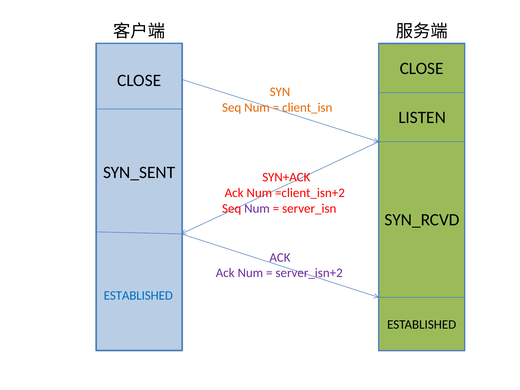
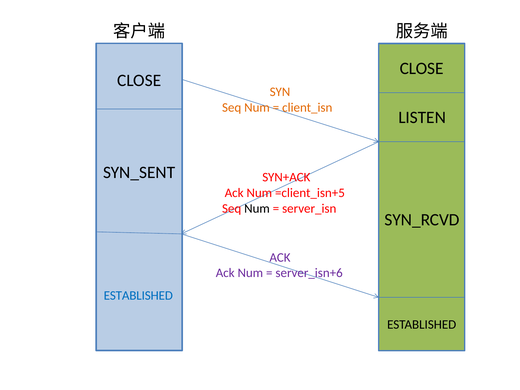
=client_isn+2: =client_isn+2 -> =client_isn+5
Num at (257, 208) colour: purple -> black
server_isn+2: server_isn+2 -> server_isn+6
